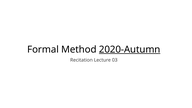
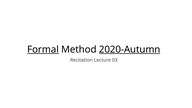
Formal underline: none -> present
